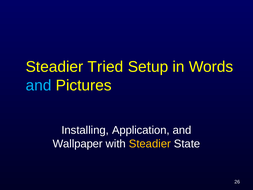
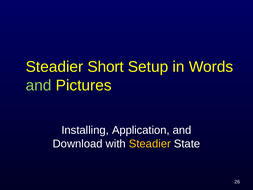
Tried: Tried -> Short
and at (39, 85) colour: light blue -> light green
Wallpaper: Wallpaper -> Download
